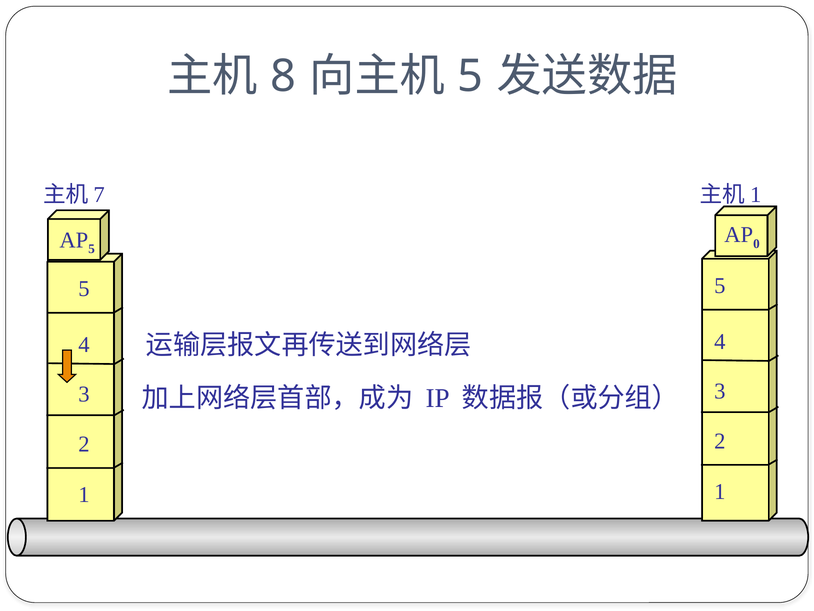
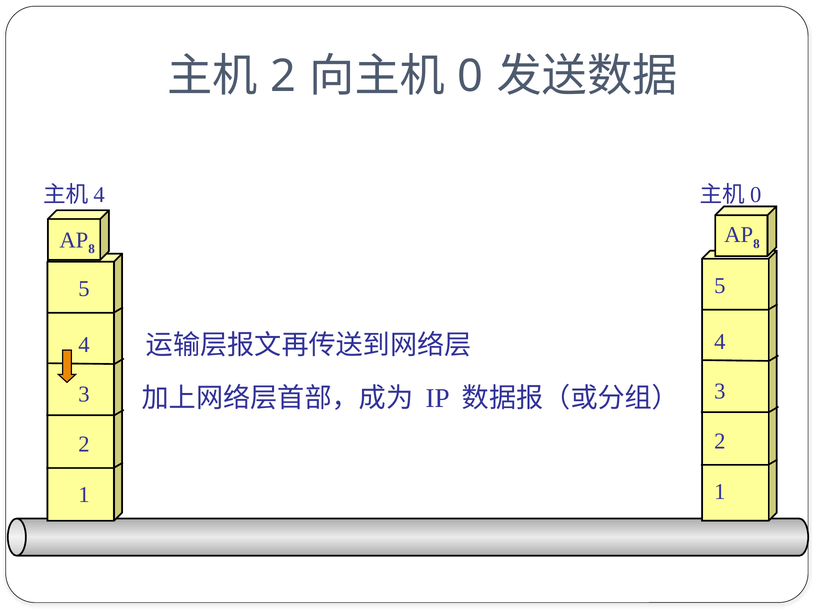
8 at (283, 76): 8 -> 2
5 at (470, 76): 5 -> 0
7 at (99, 195): 7 -> 4
1 at (756, 195): 1 -> 0
0 at (756, 244): 0 -> 8
5 at (92, 249): 5 -> 8
